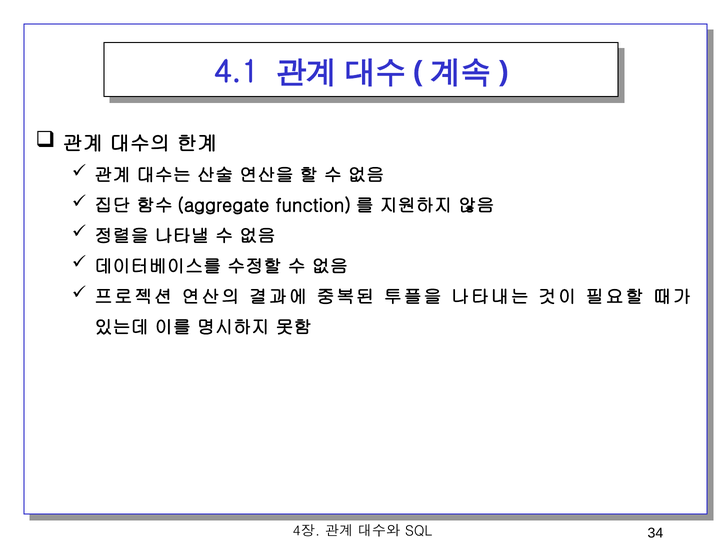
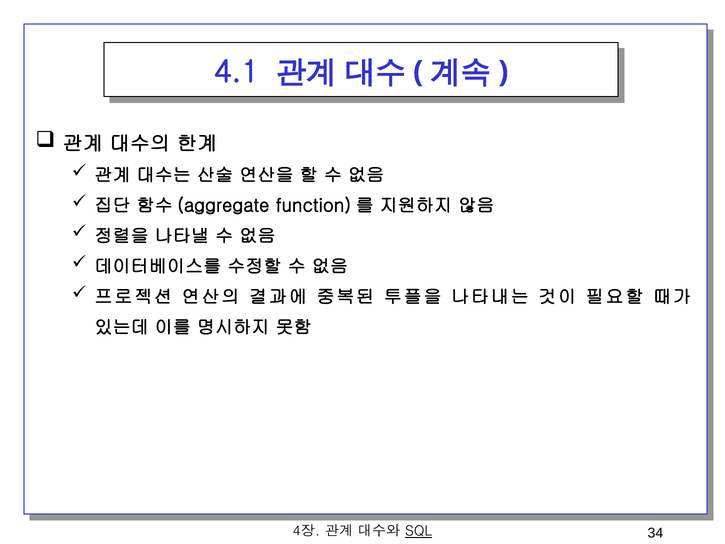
SQL underline: none -> present
